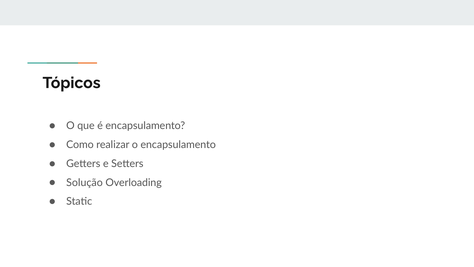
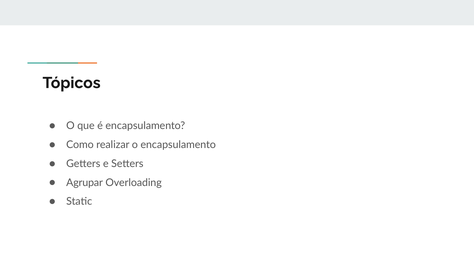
Solução: Solução -> Agrupar
